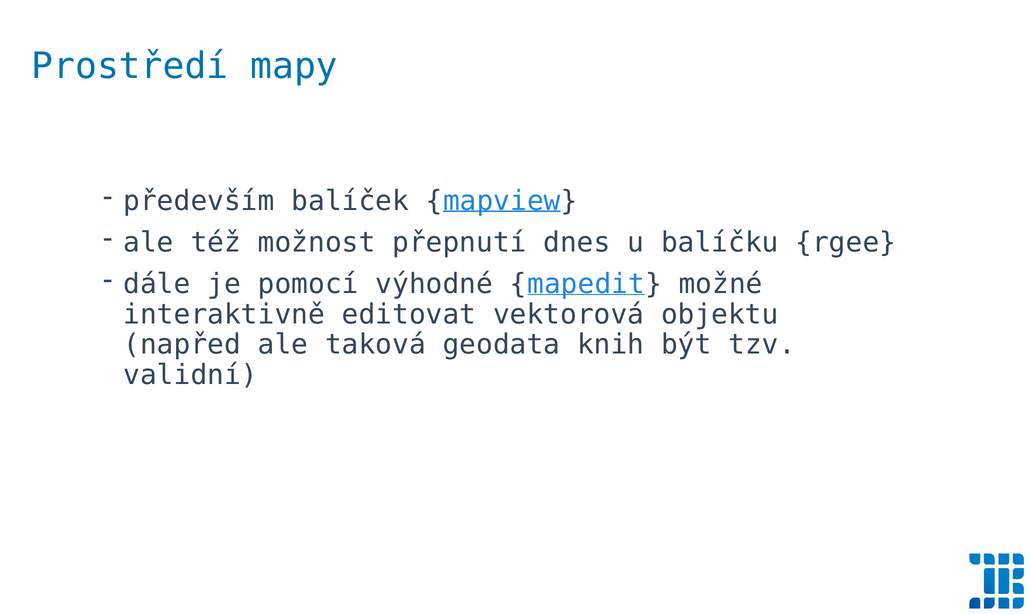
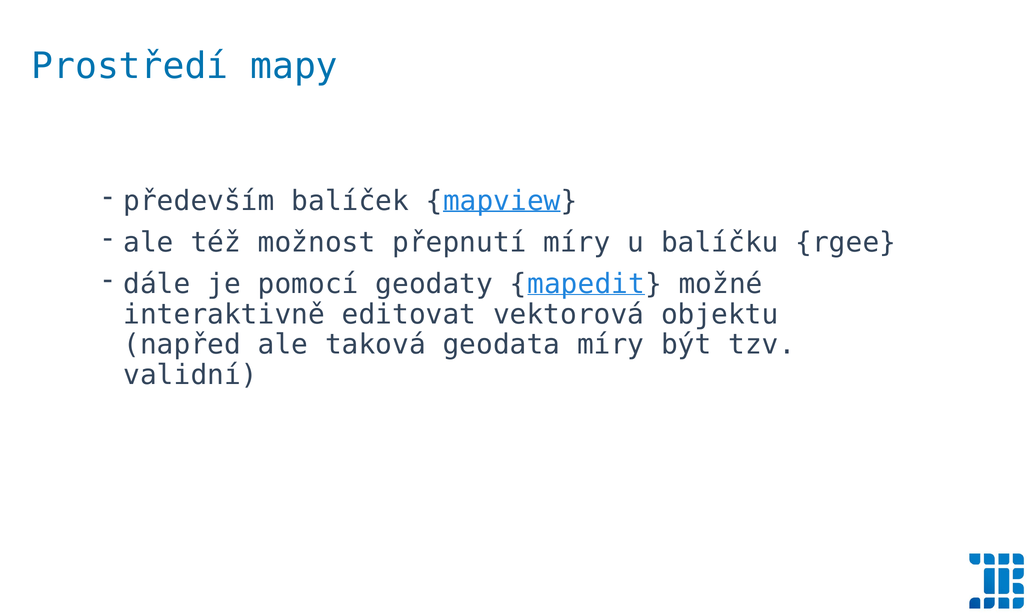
přepnutí dnes: dnes -> míry
výhodné: výhodné -> geodaty
geodata knih: knih -> míry
